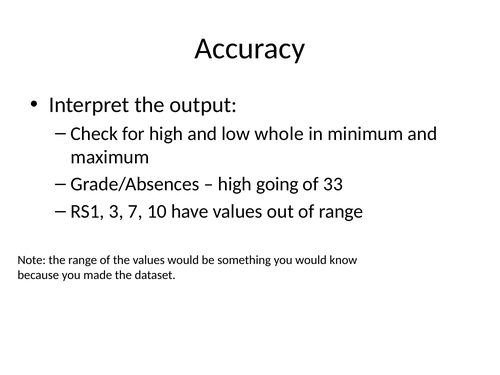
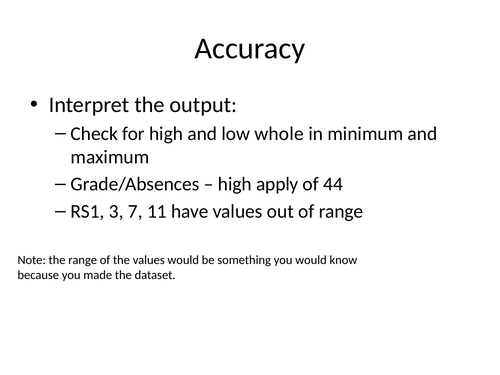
going: going -> apply
33: 33 -> 44
10: 10 -> 11
